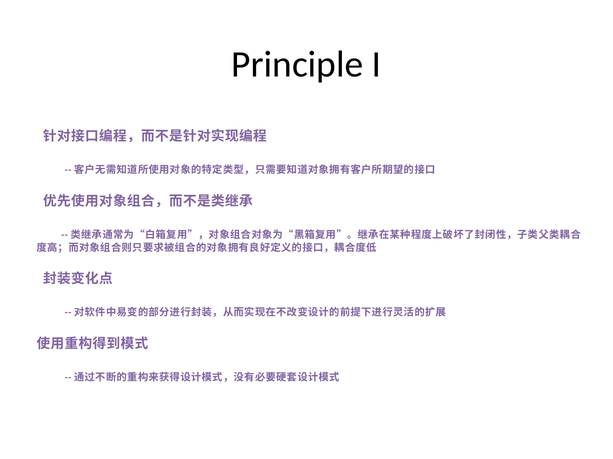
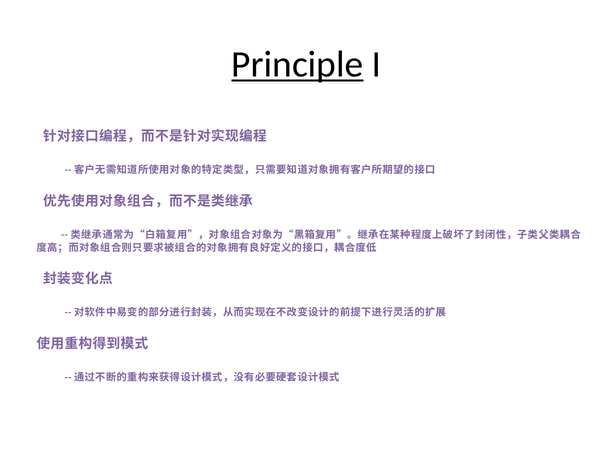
Principle underline: none -> present
